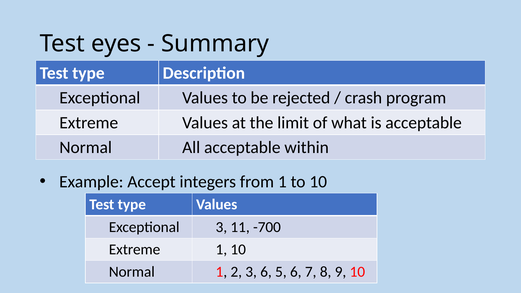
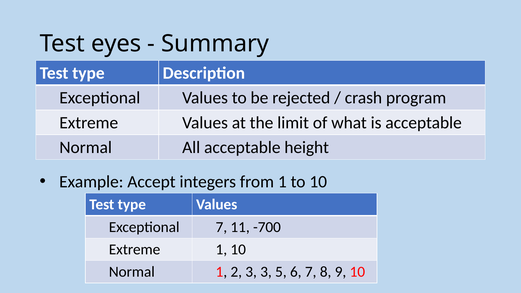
within: within -> height
Exceptional 3: 3 -> 7
3 6: 6 -> 3
